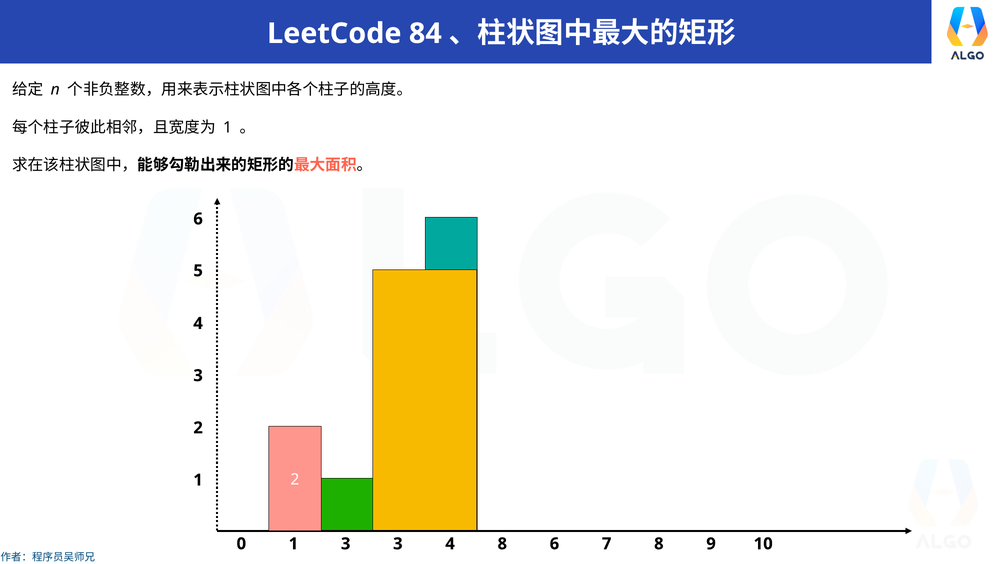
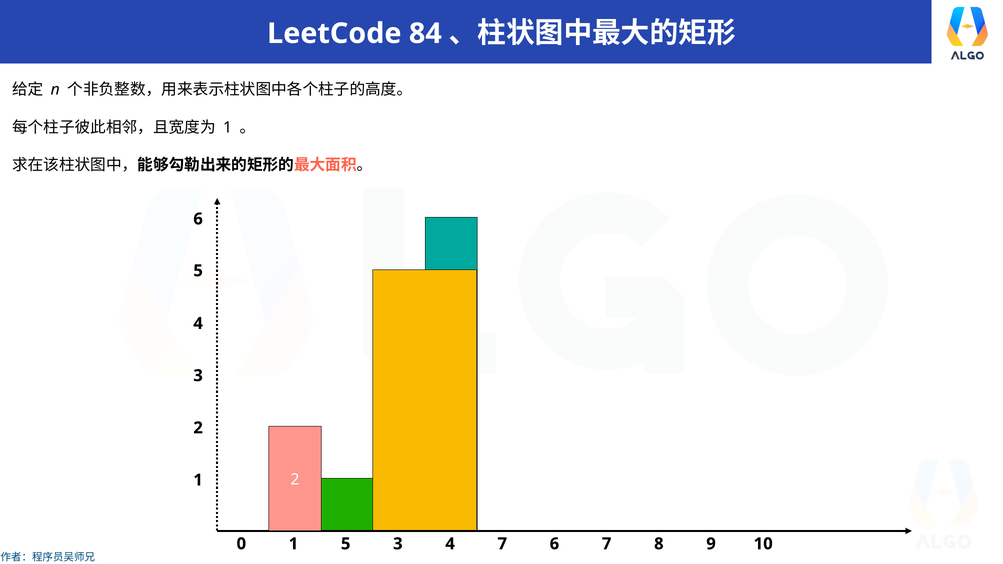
1 3: 3 -> 5
4 8: 8 -> 7
